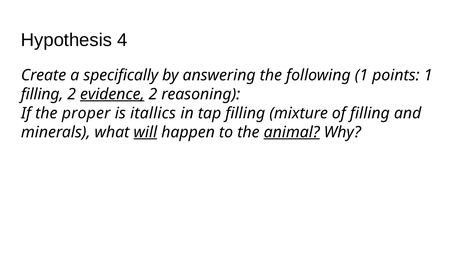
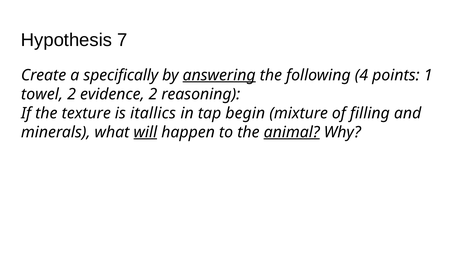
4: 4 -> 7
answering underline: none -> present
following 1: 1 -> 4
filling at (42, 94): filling -> towel
evidence underline: present -> none
proper: proper -> texture
tap filling: filling -> begin
